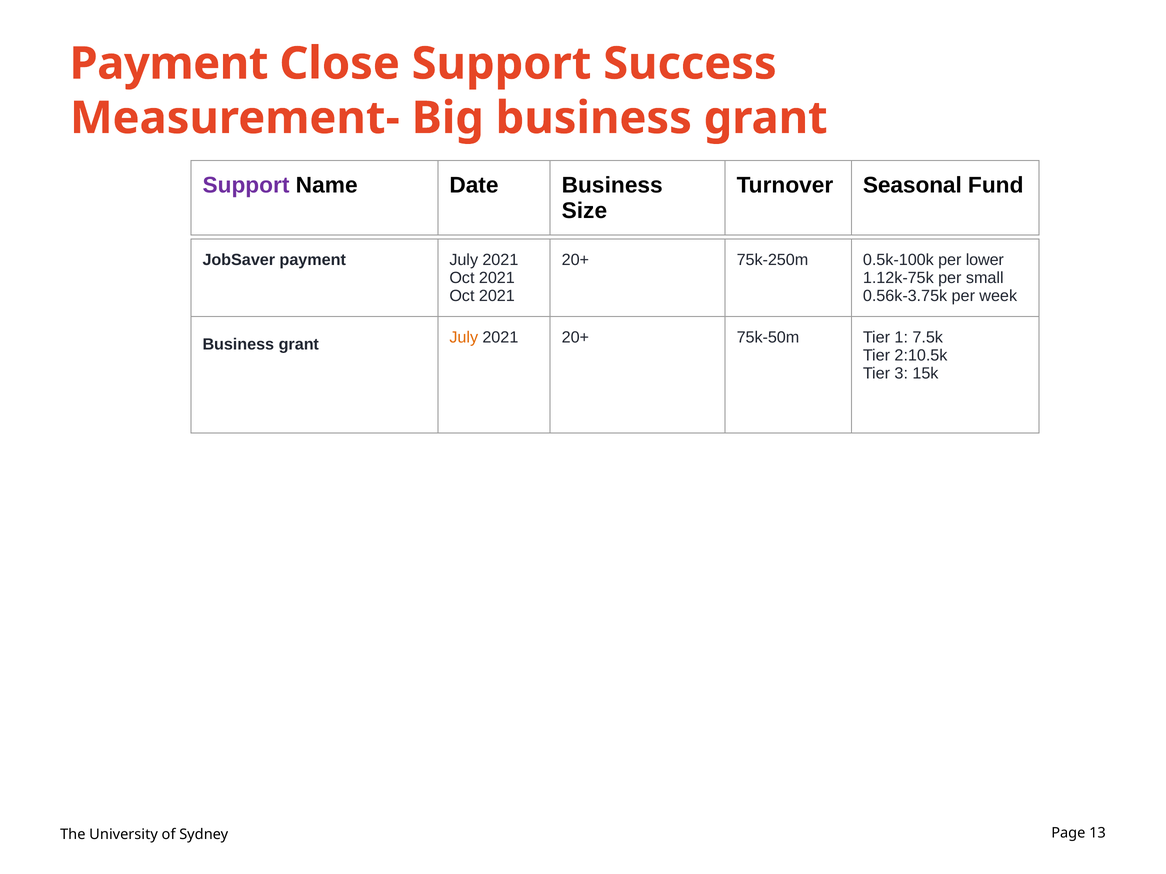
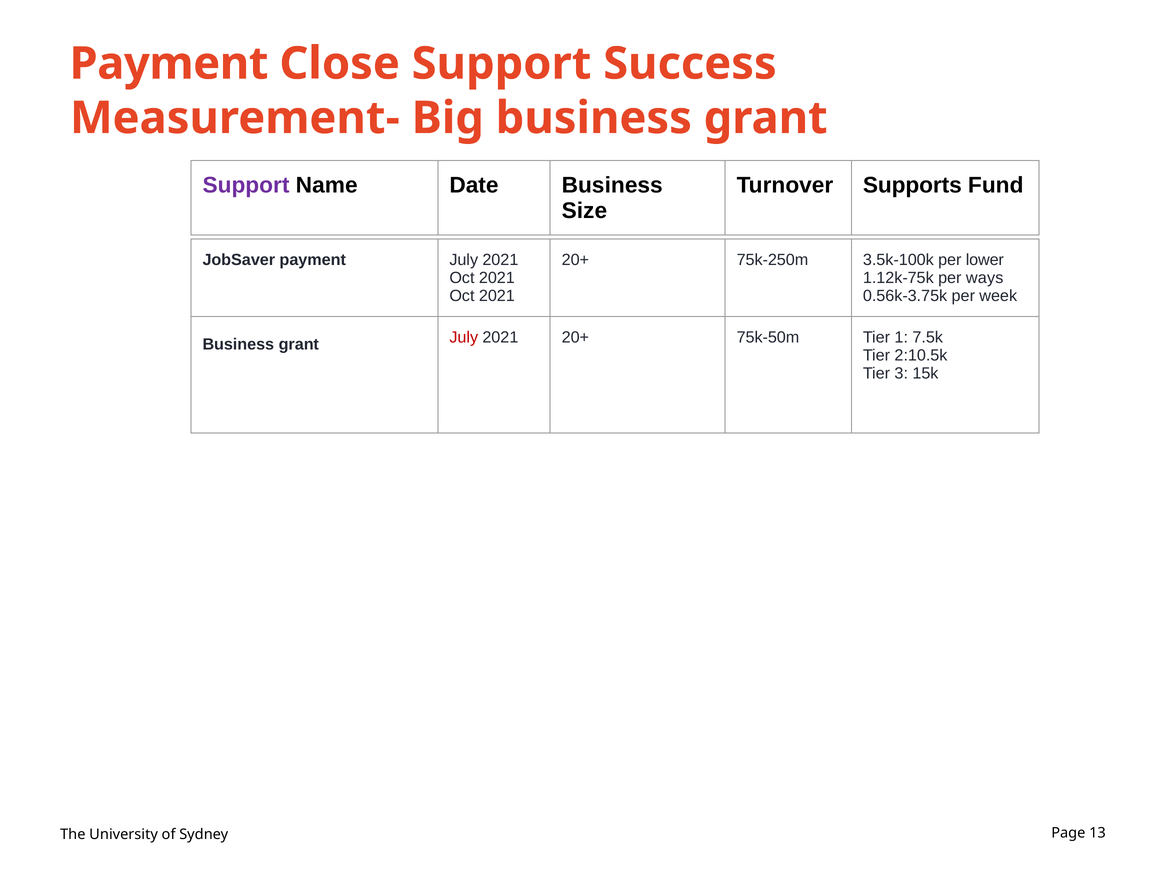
Seasonal: Seasonal -> Supports
0.5k-100k: 0.5k-100k -> 3.5k-100k
small: small -> ways
July at (464, 338) colour: orange -> red
